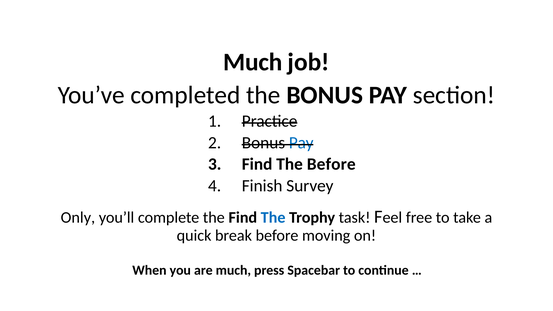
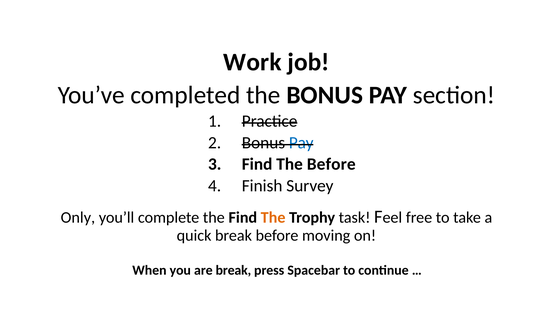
Much at (253, 62): Much -> Work
The at (273, 218) colour: blue -> orange
are much: much -> break
